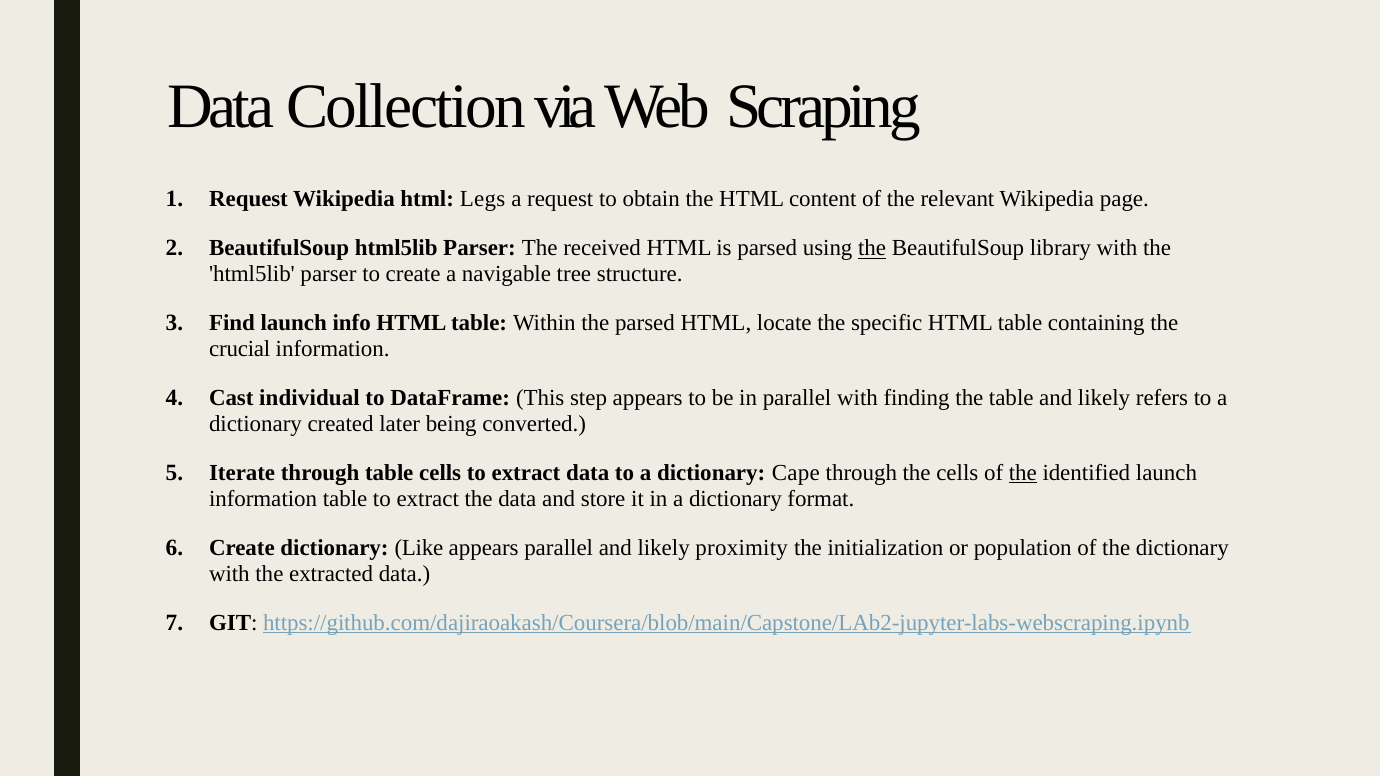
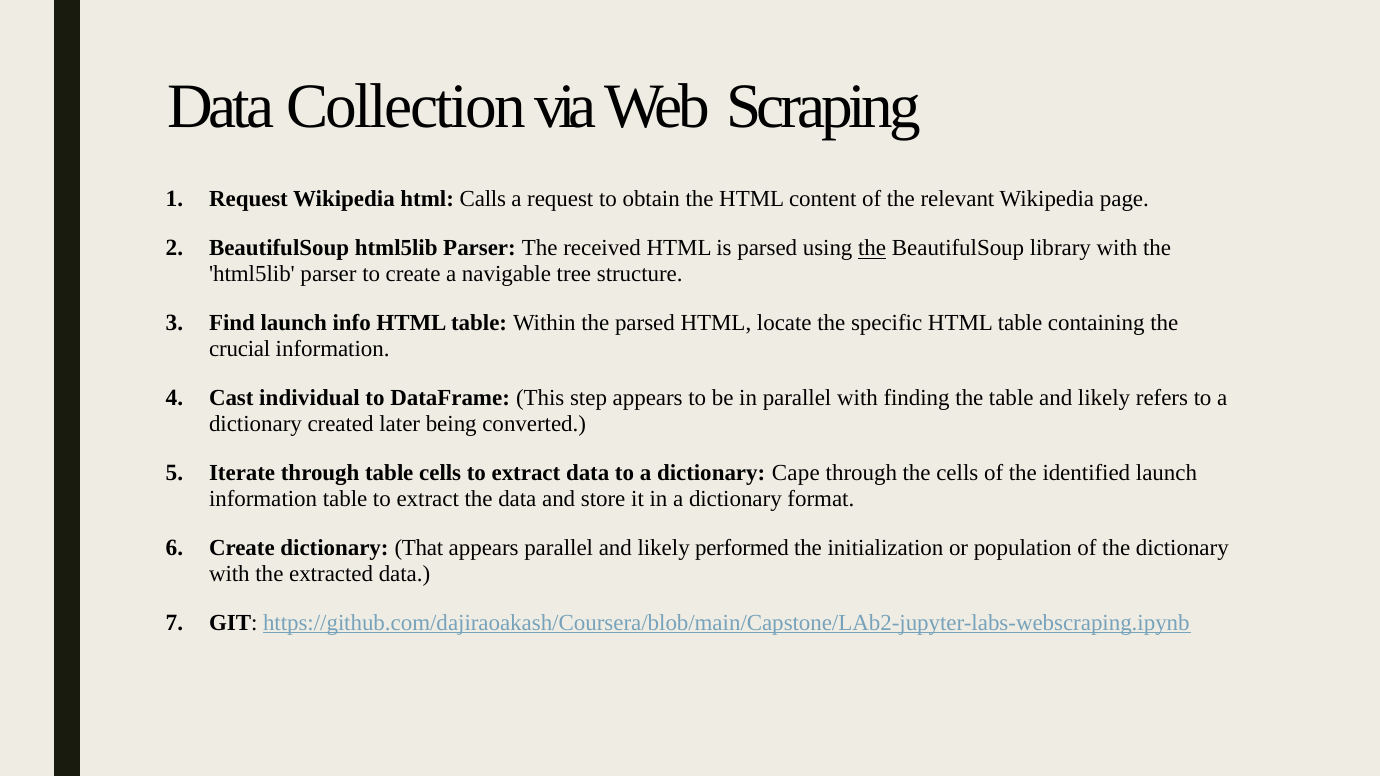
Legs: Legs -> Calls
the at (1023, 473) underline: present -> none
Like: Like -> That
proximity: proximity -> performed
